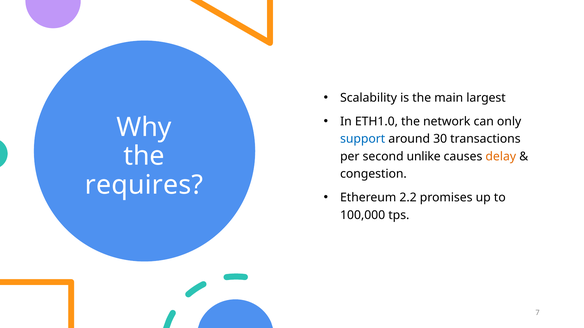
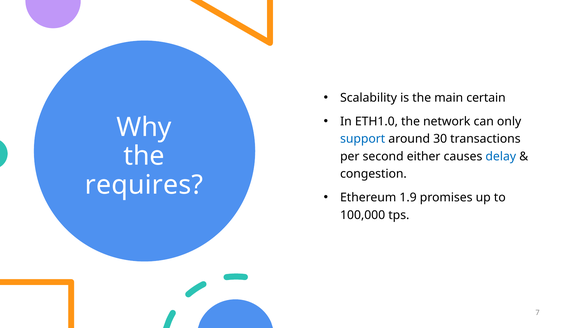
largest: largest -> certain
unlike: unlike -> either
delay colour: orange -> blue
2.2: 2.2 -> 1.9
